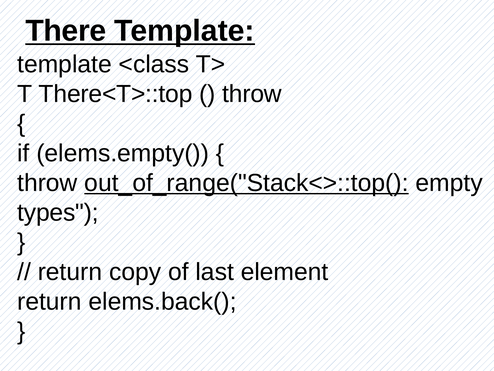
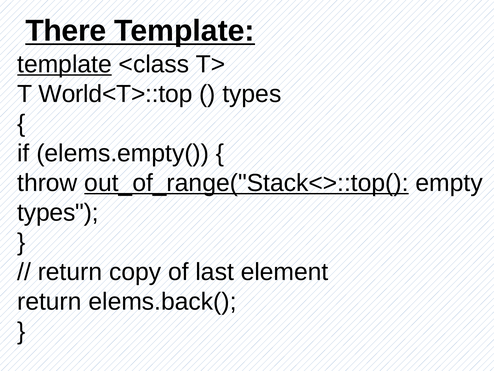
template at (64, 64) underline: none -> present
There<T>::top: There<T>::top -> World<T>::top
throw at (252, 94): throw -> types
